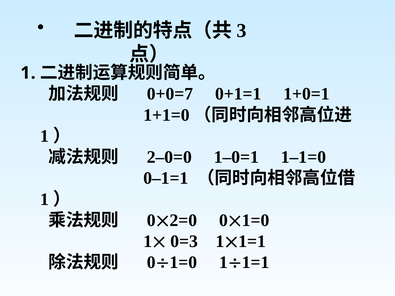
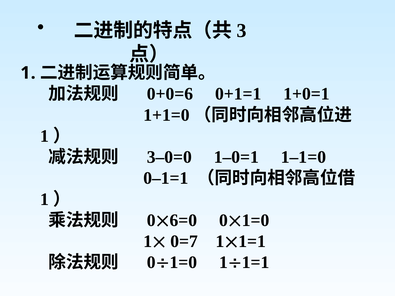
0+0=7: 0+0=7 -> 0+0=6
2–0=0: 2–0=0 -> 3–0=0
2=0: 2=0 -> 6=0
0=3: 0=3 -> 0=7
